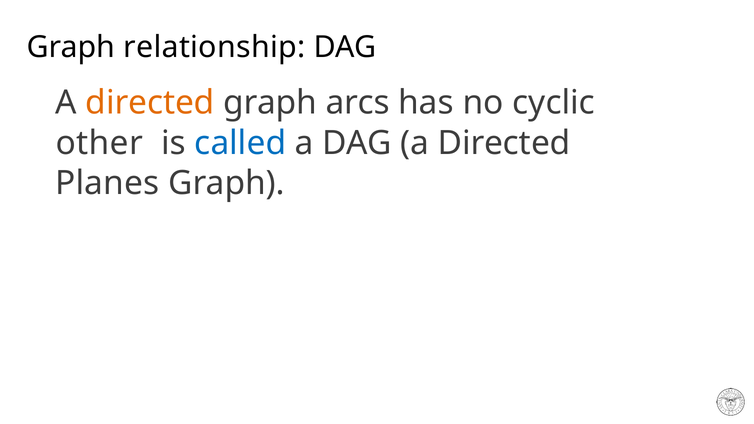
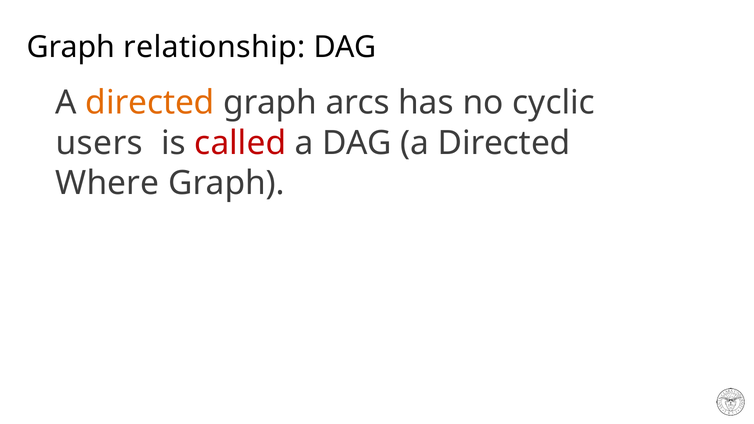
other: other -> users
called colour: blue -> red
Planes: Planes -> Where
